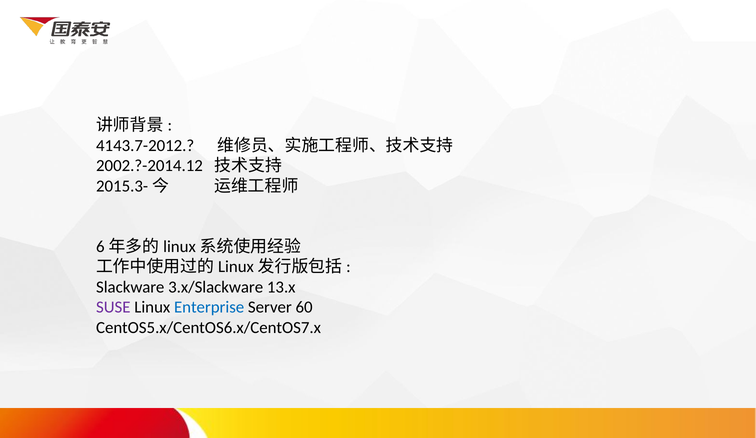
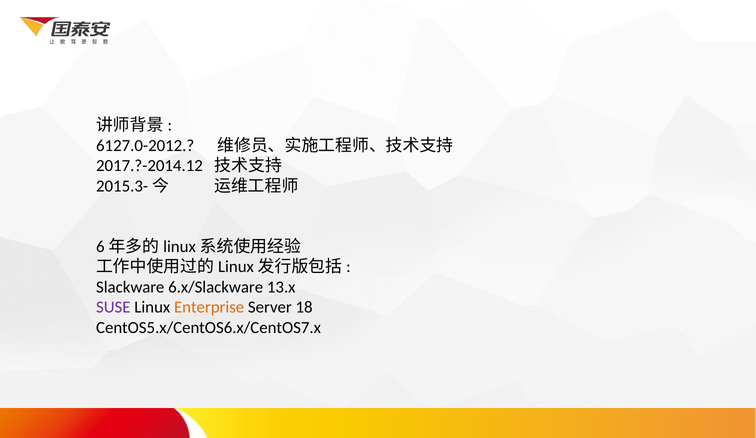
4143.7-2012: 4143.7-2012 -> 6127.0-2012
2002.?-2014.12: 2002.?-2014.12 -> 2017.?-2014.12
3.x/Slackware: 3.x/Slackware -> 6.x/Slackware
Enterprise colour: blue -> orange
60: 60 -> 18
